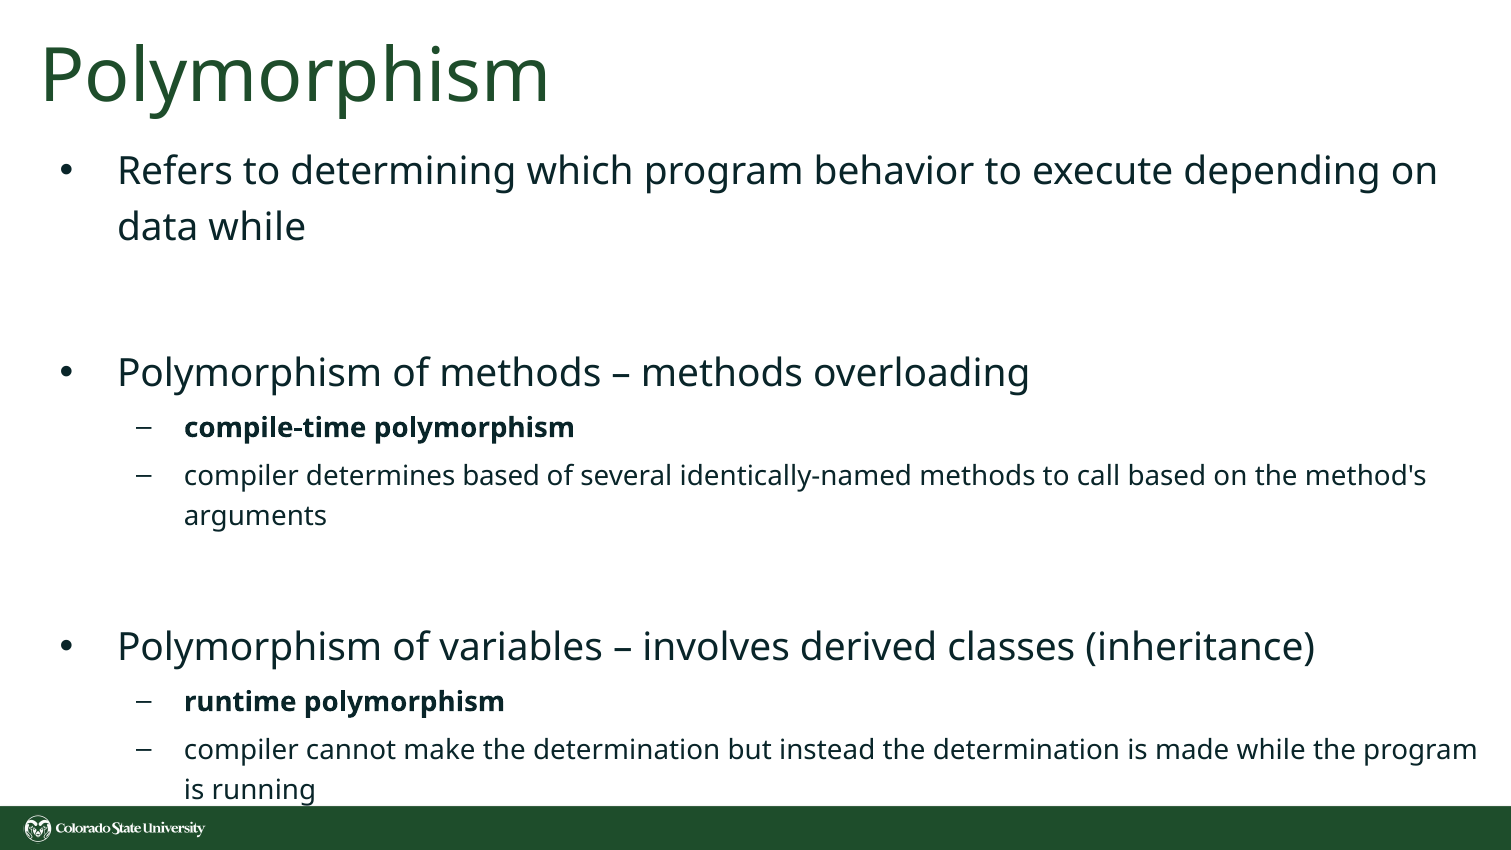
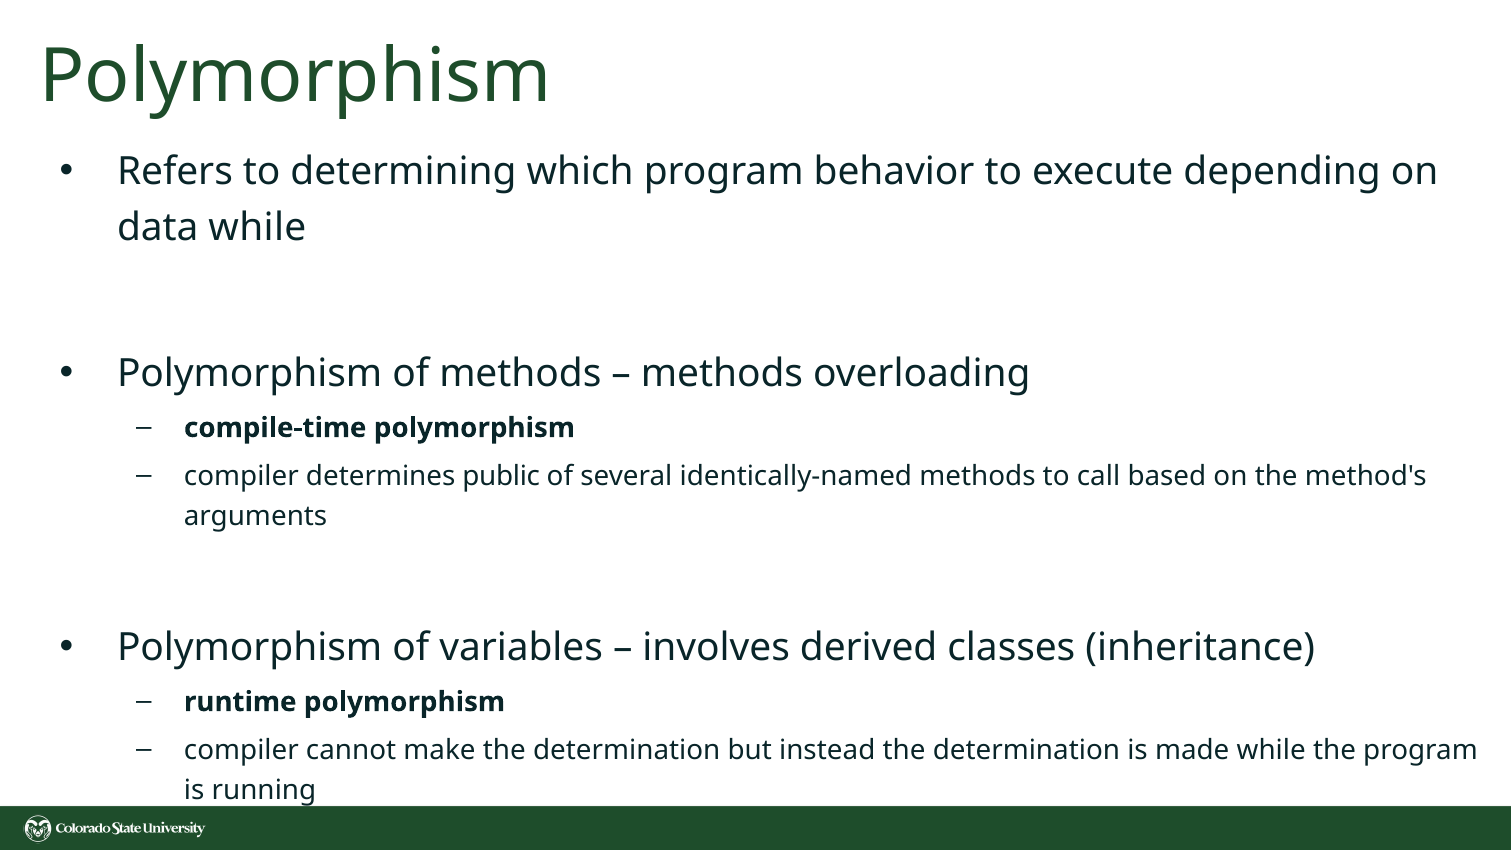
determines based: based -> public
